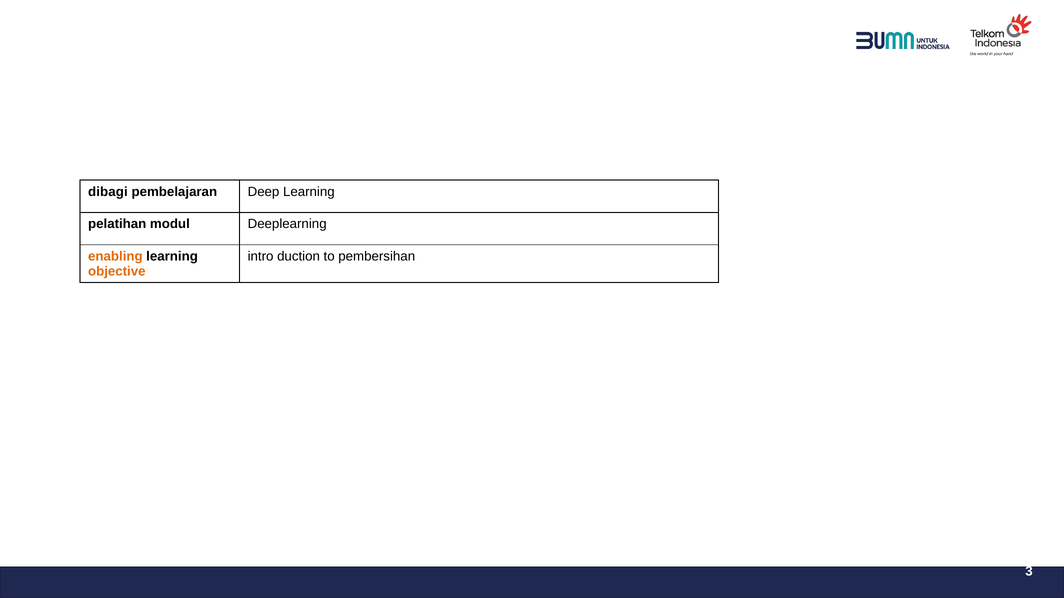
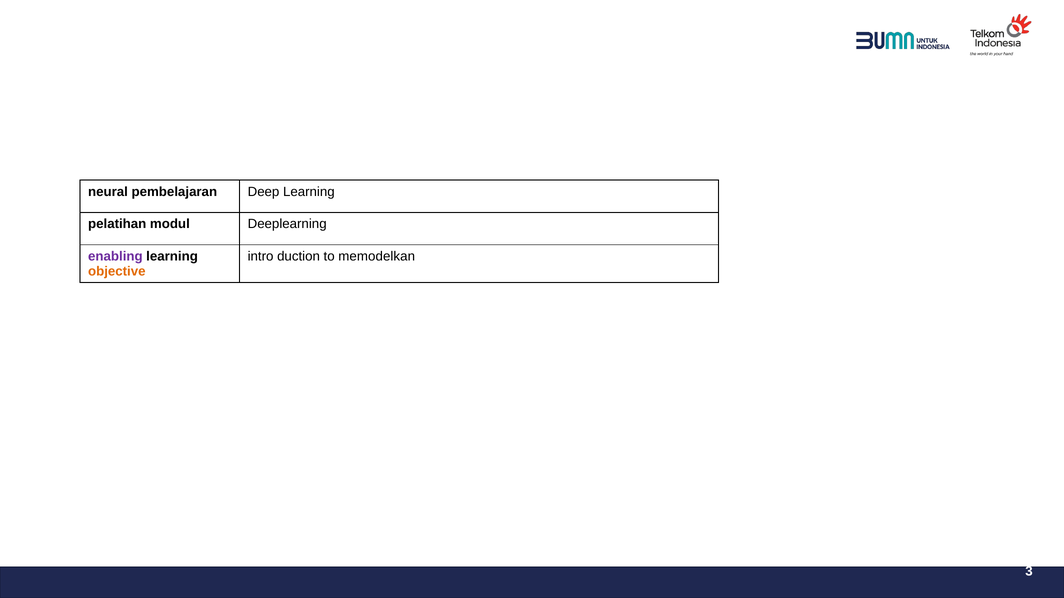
dibagi: dibagi -> neural
enabling colour: orange -> purple
pembersihan: pembersihan -> memodelkan
